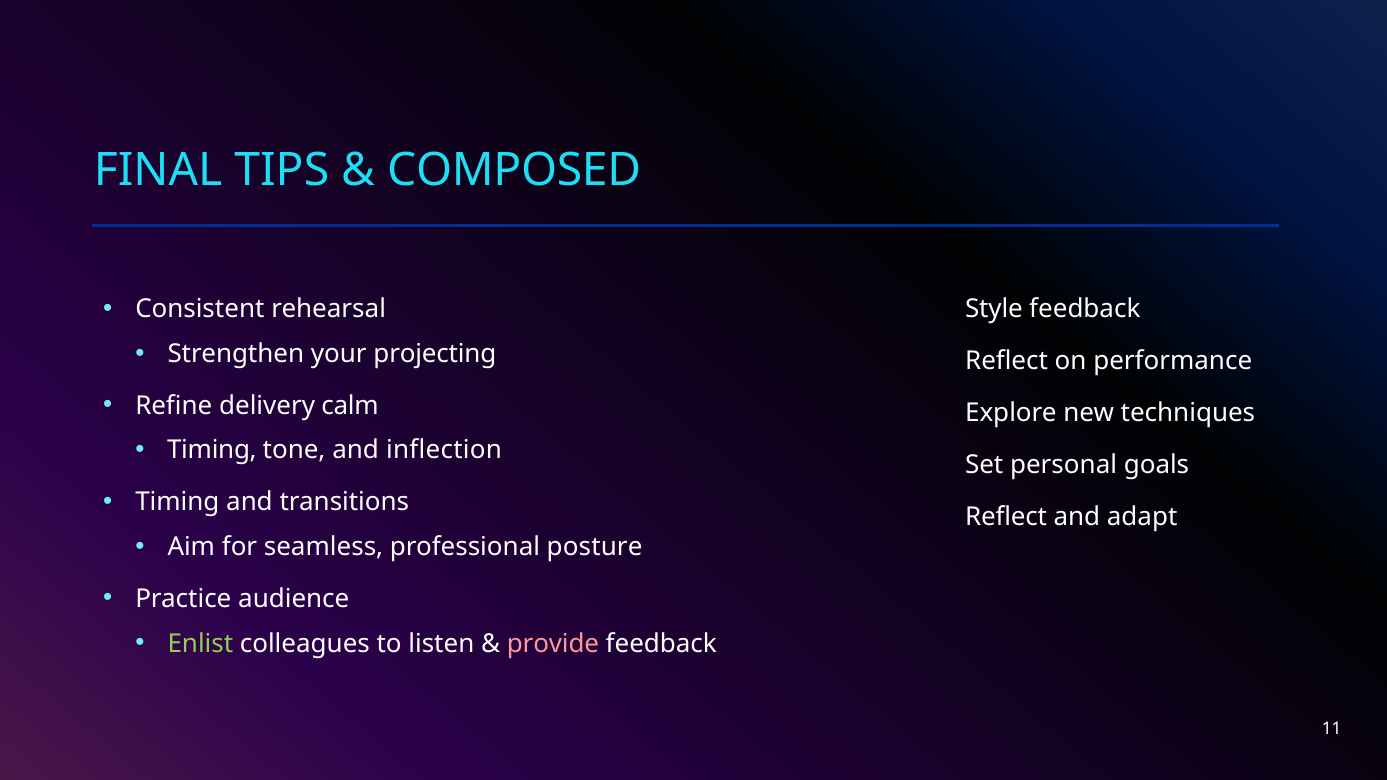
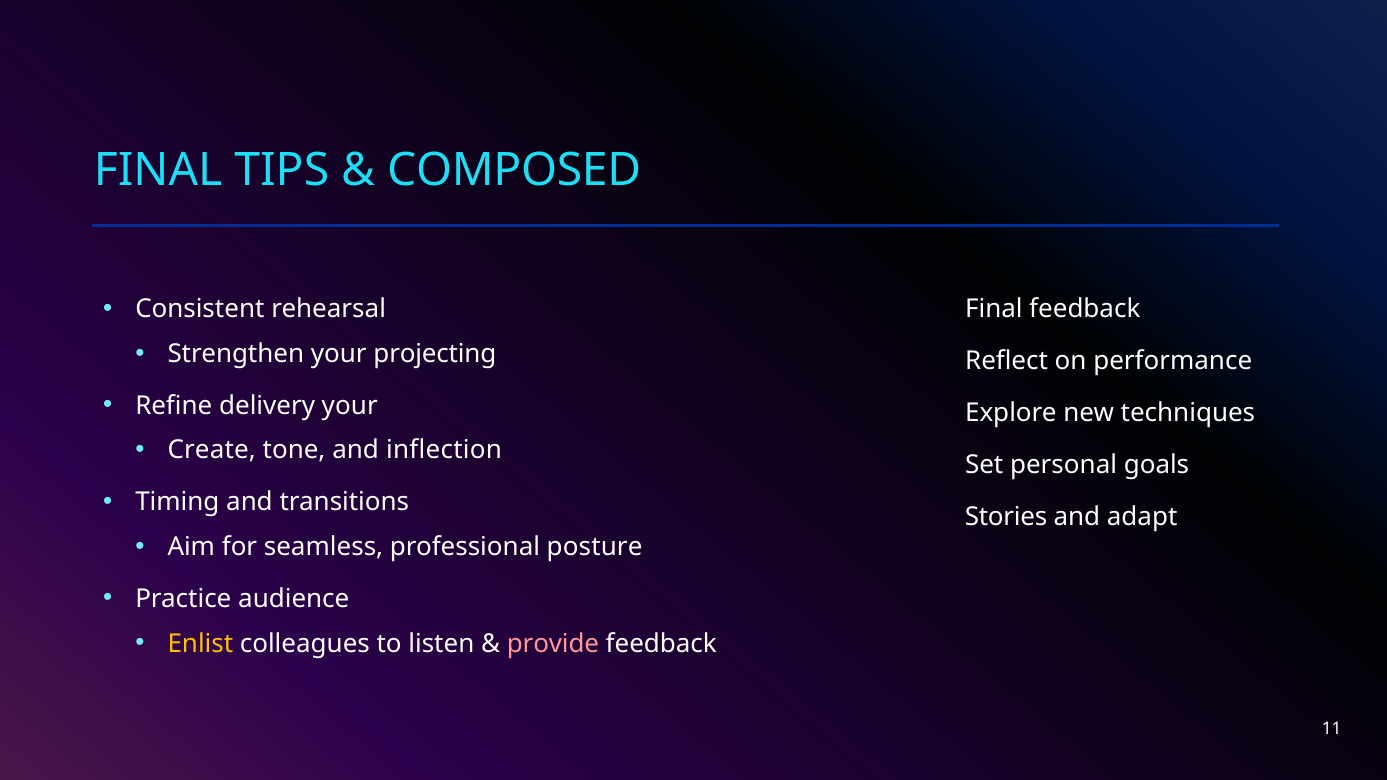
Style at (994, 309): Style -> Final
delivery calm: calm -> your
Timing at (212, 451): Timing -> Create
Reflect at (1006, 517): Reflect -> Stories
Enlist colour: light green -> yellow
